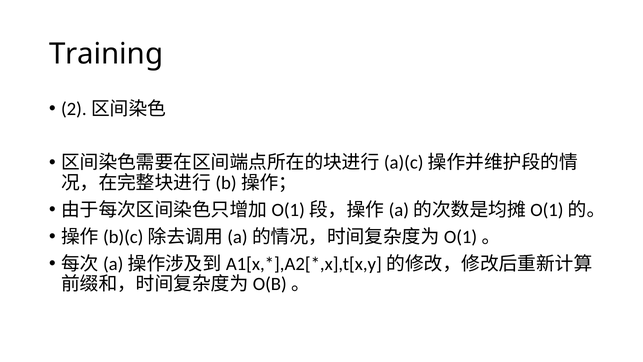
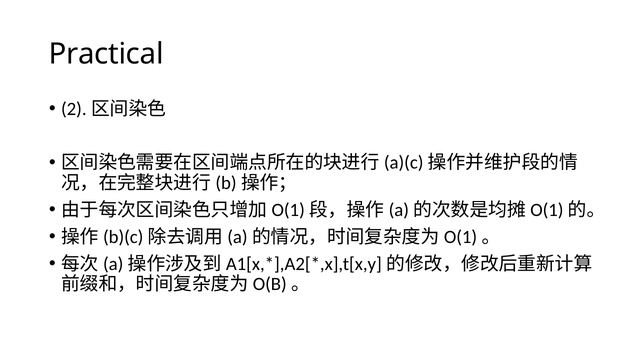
Training: Training -> Practical
